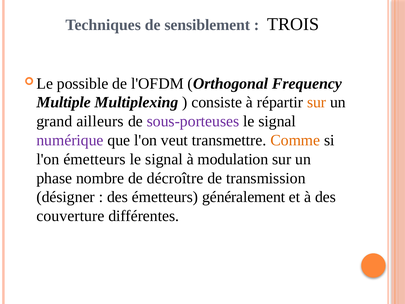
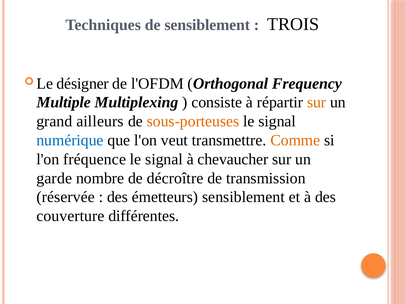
possible: possible -> désigner
sous-porteuses colour: purple -> orange
numérique colour: purple -> blue
l'on émetteurs: émetteurs -> fréquence
modulation: modulation -> chevaucher
phase: phase -> garde
désigner: désigner -> réservée
émetteurs généralement: généralement -> sensiblement
